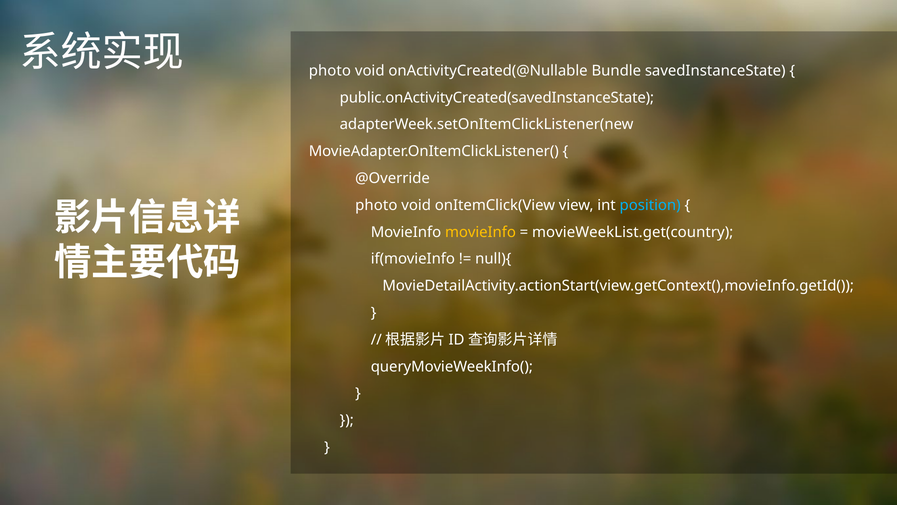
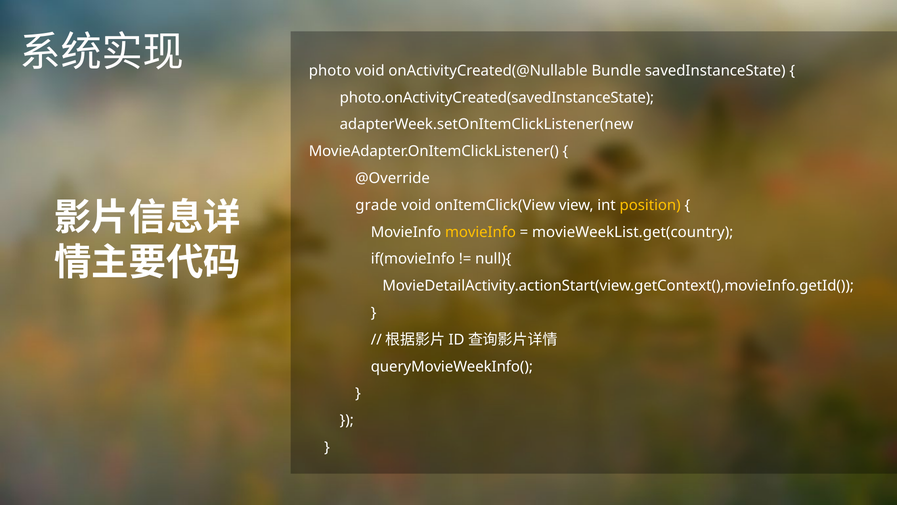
public.onActivityCreated(savedInstanceState: public.onActivityCreated(savedInstanceState -> photo.onActivityCreated(savedInstanceState
photo at (376, 205): photo -> grade
position colour: light blue -> yellow
